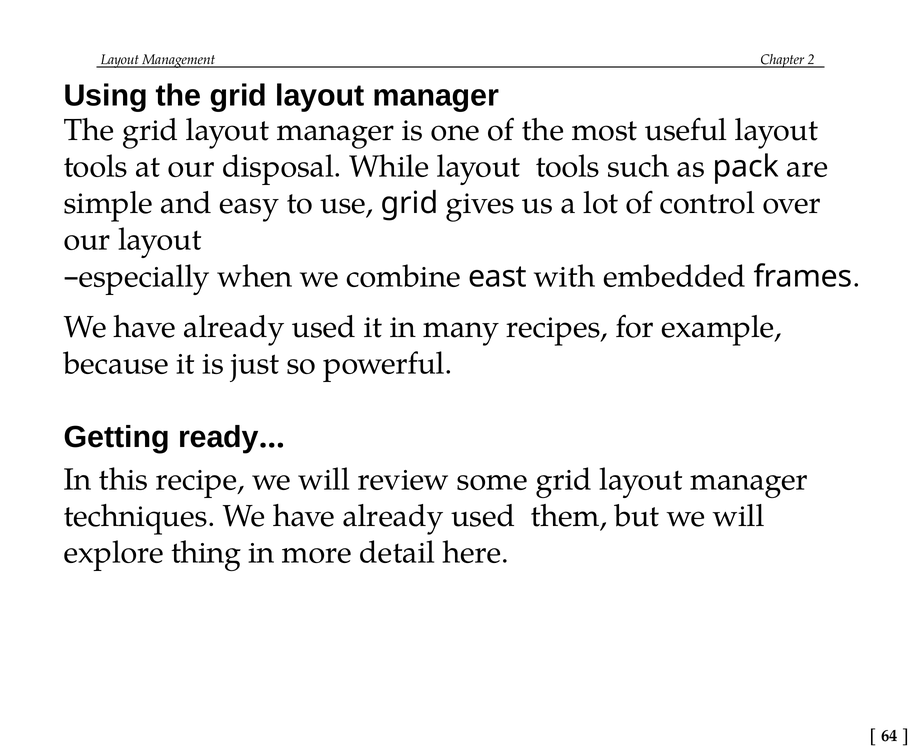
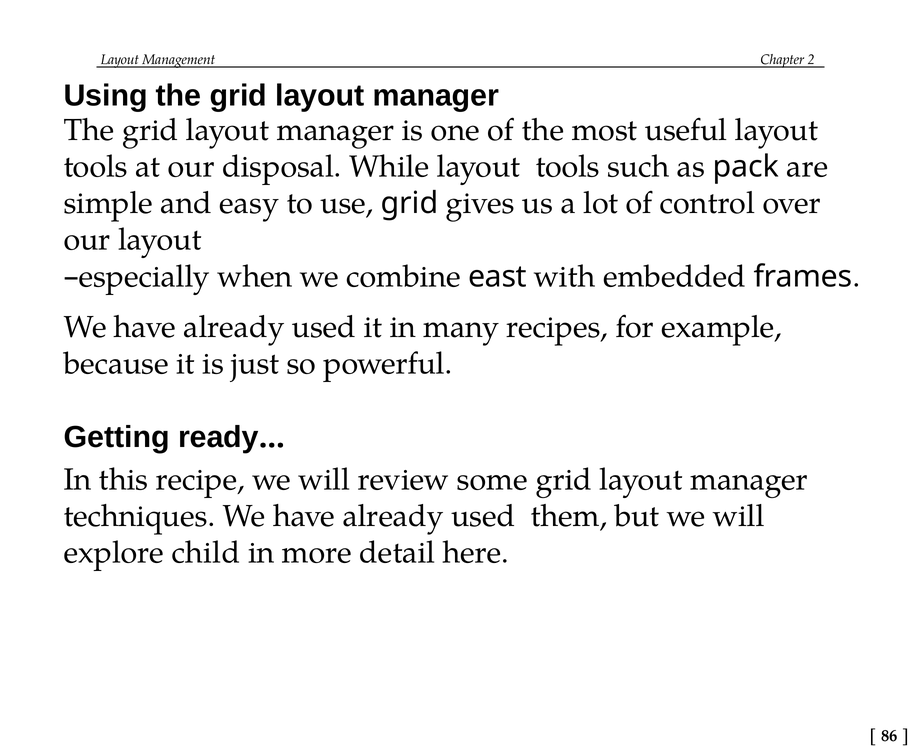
thing: thing -> child
64: 64 -> 86
